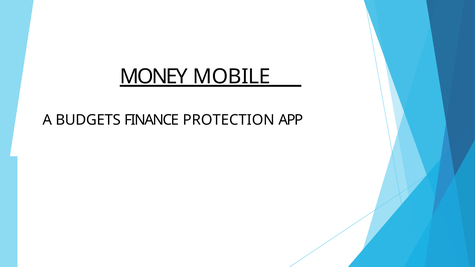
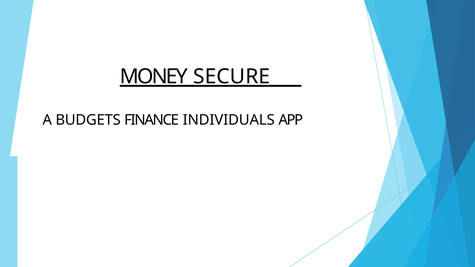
MOBILE: MOBILE -> SECURE
PROTECTION: PROTECTION -> INDIVIDUALS
